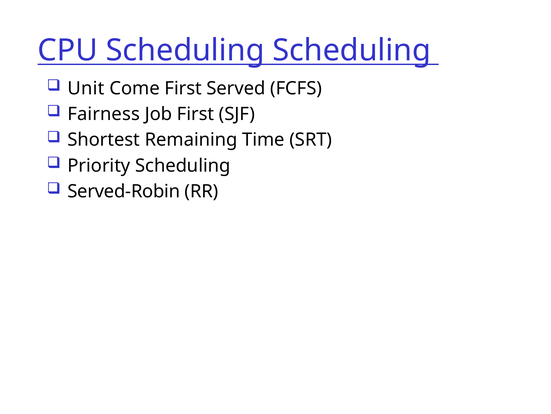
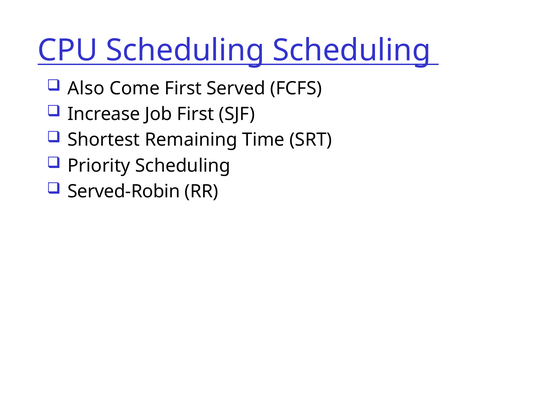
Unit: Unit -> Also
Fairness: Fairness -> Increase
